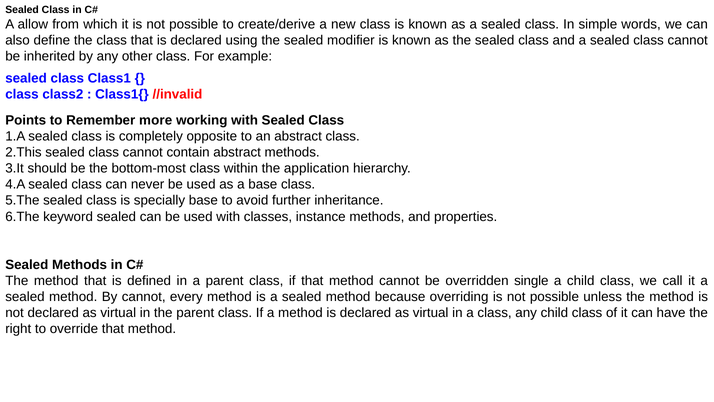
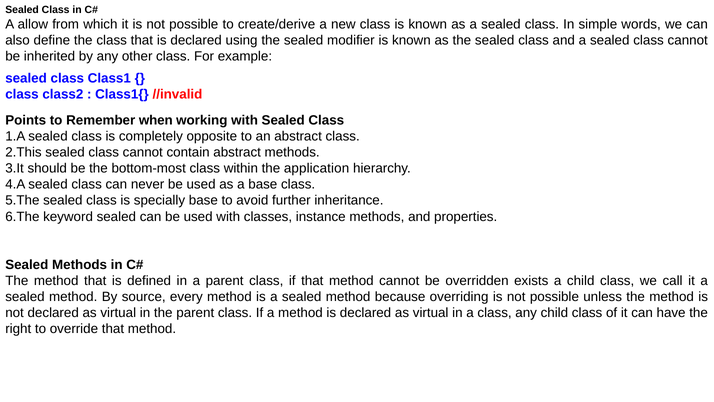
more: more -> when
single: single -> exists
By cannot: cannot -> source
